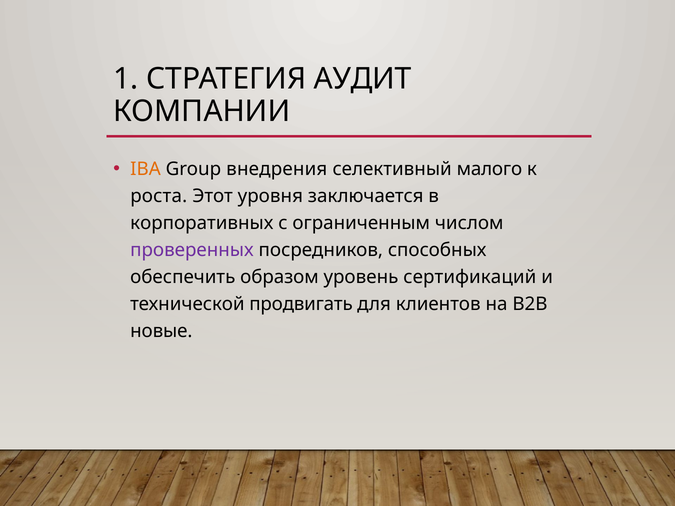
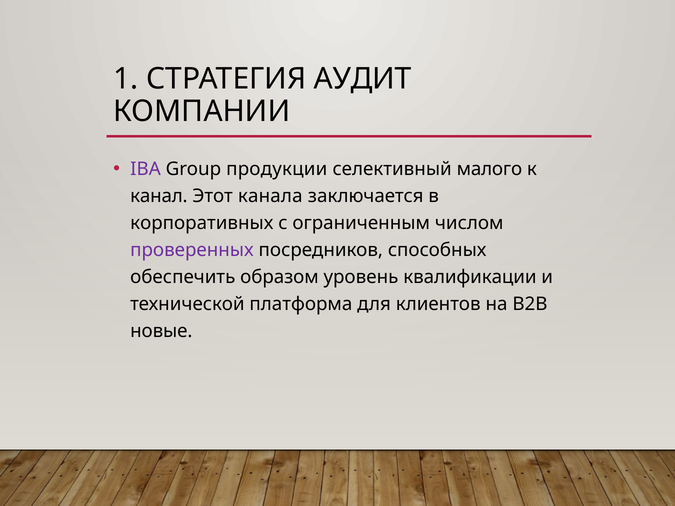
IBA colour: orange -> purple
внедрения: внедрения -> продукции
роста: роста -> канал
уровня: уровня -> канала
сертификаций: сертификаций -> квалификации
продвигать: продвигать -> платформа
